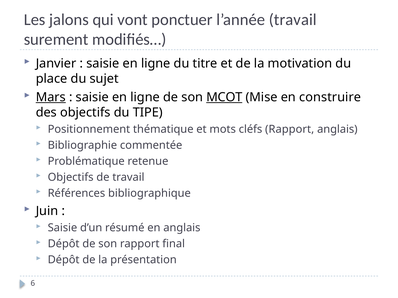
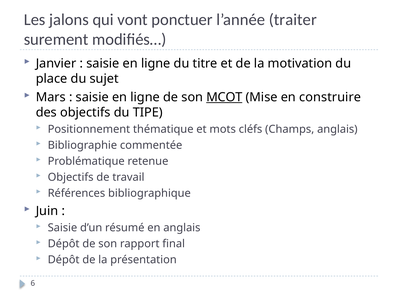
l’année travail: travail -> traiter
Mars underline: present -> none
cléfs Rapport: Rapport -> Champs
